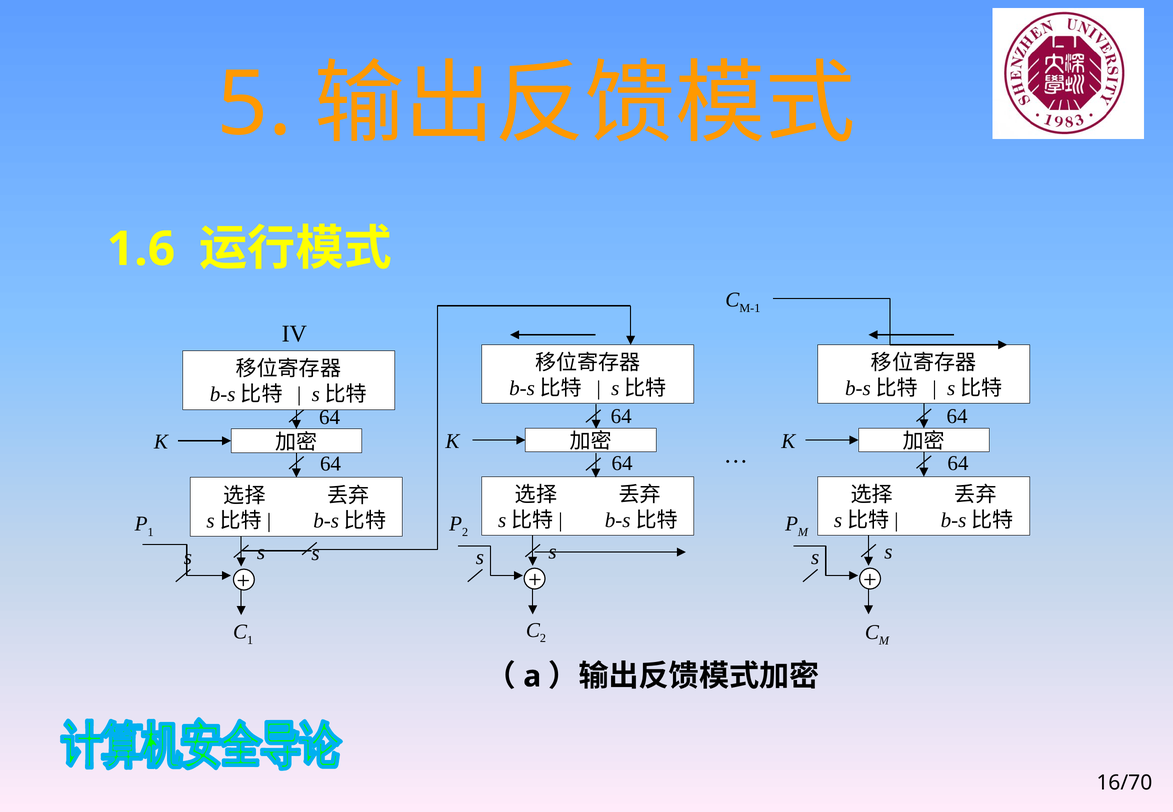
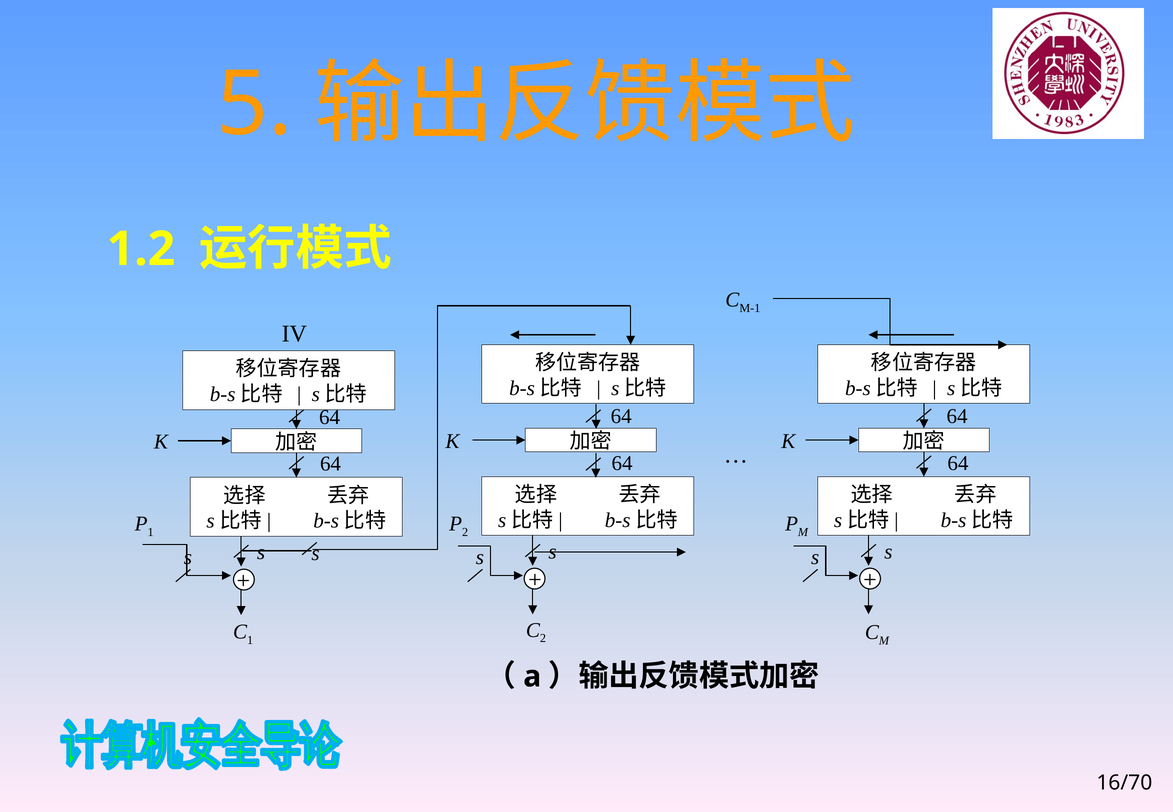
1.6: 1.6 -> 1.2
